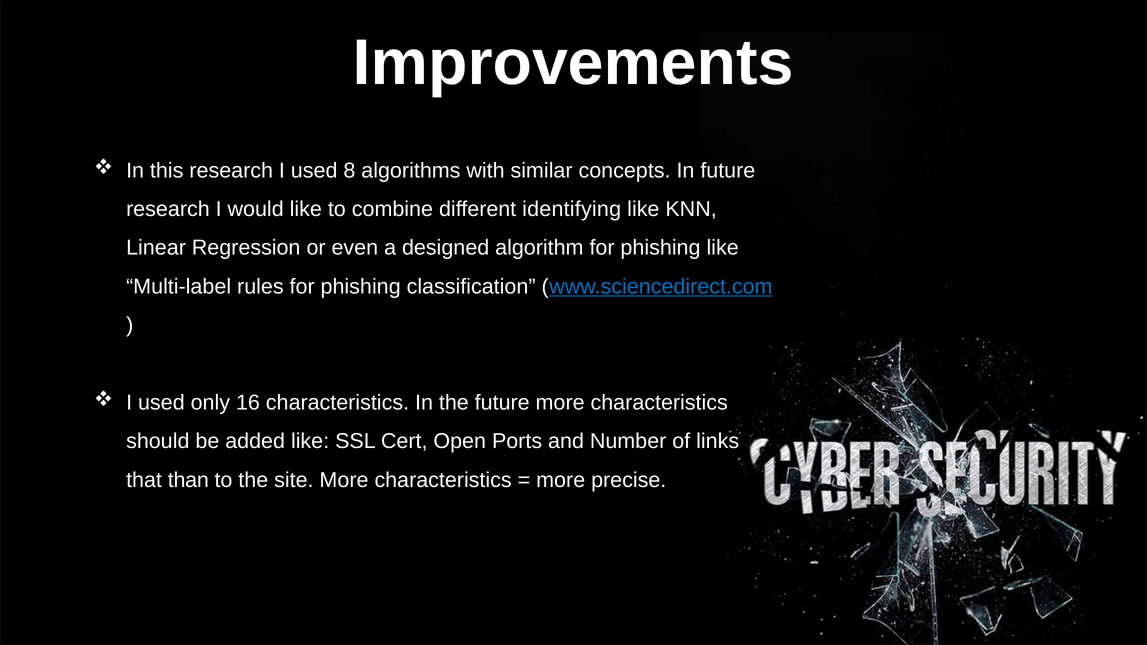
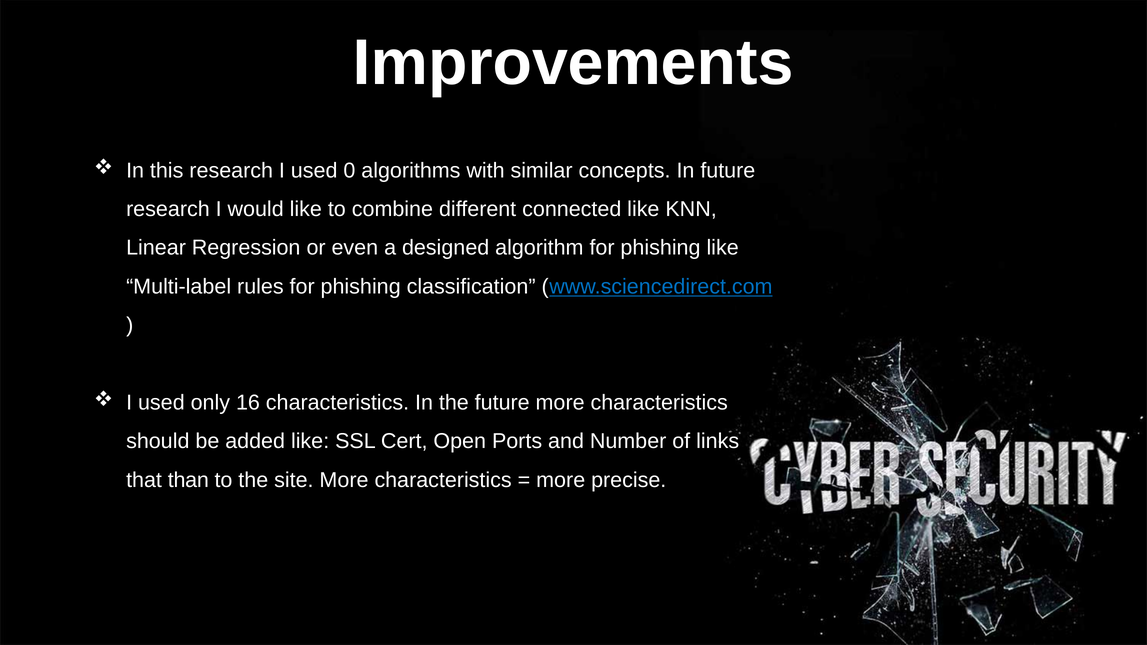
8: 8 -> 0
identifying: identifying -> connected
